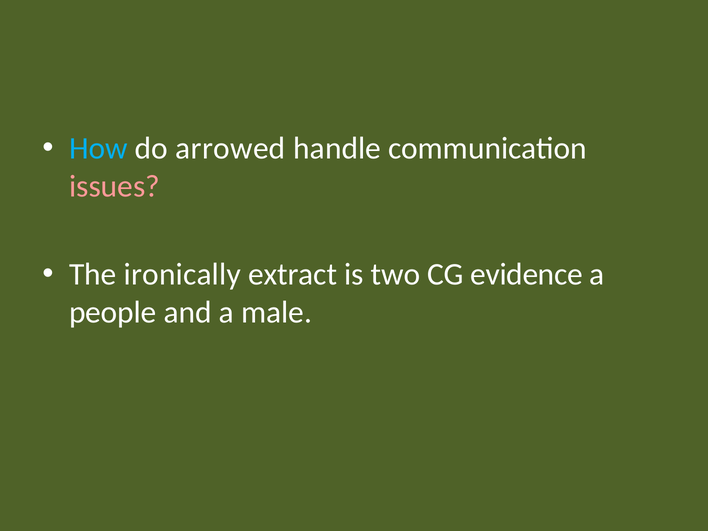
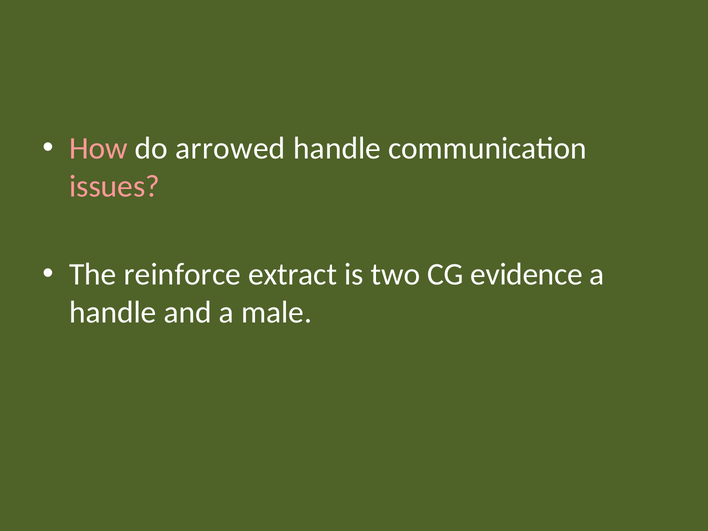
How colour: light blue -> pink
ironically: ironically -> reinforce
people at (113, 312): people -> handle
